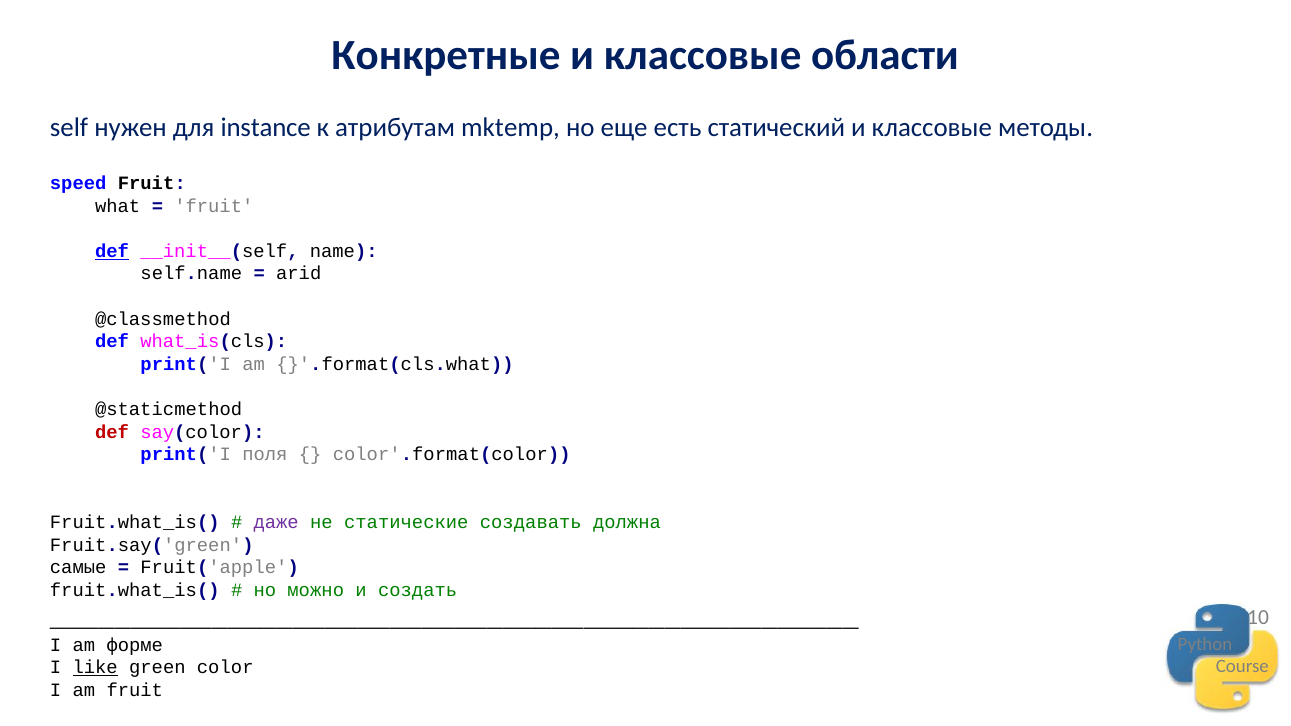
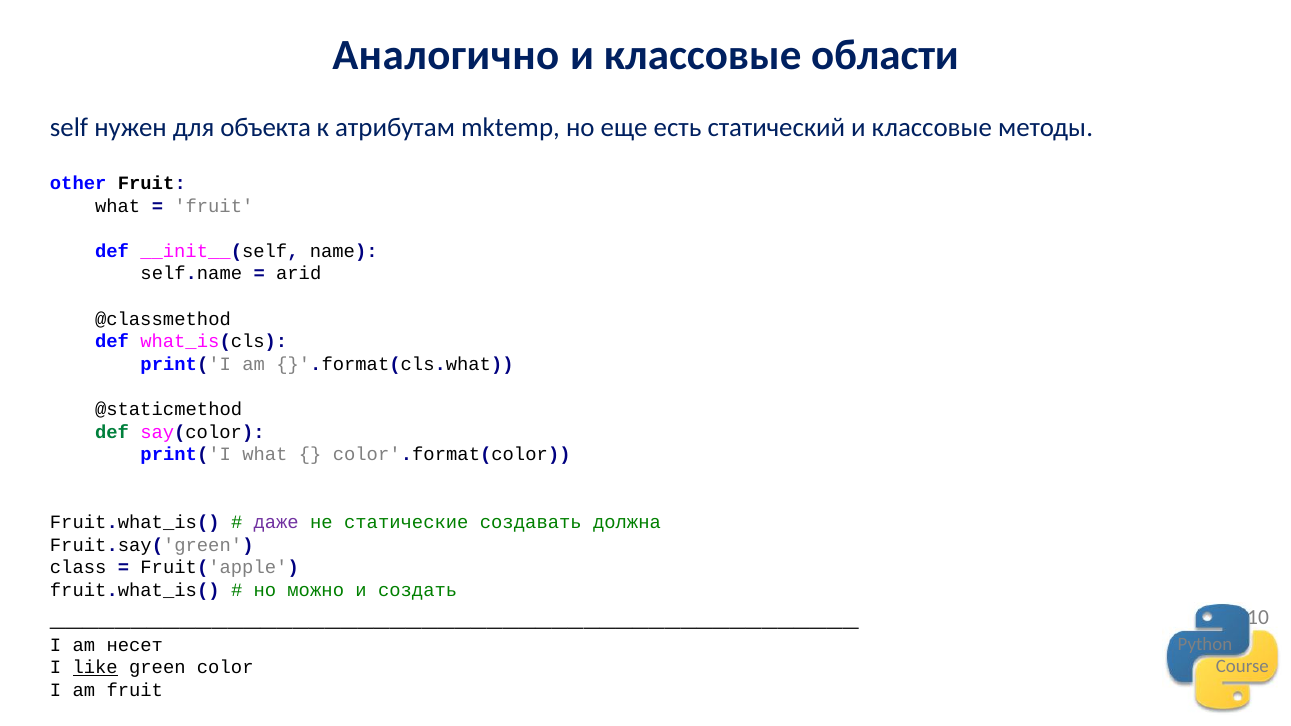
Конкретные: Конкретные -> Аналогично
instance: instance -> объекта
speed: speed -> other
def at (112, 251) underline: present -> none
def at (112, 432) colour: red -> green
print('I поля: поля -> what
самые: самые -> class
форме: форме -> несет
